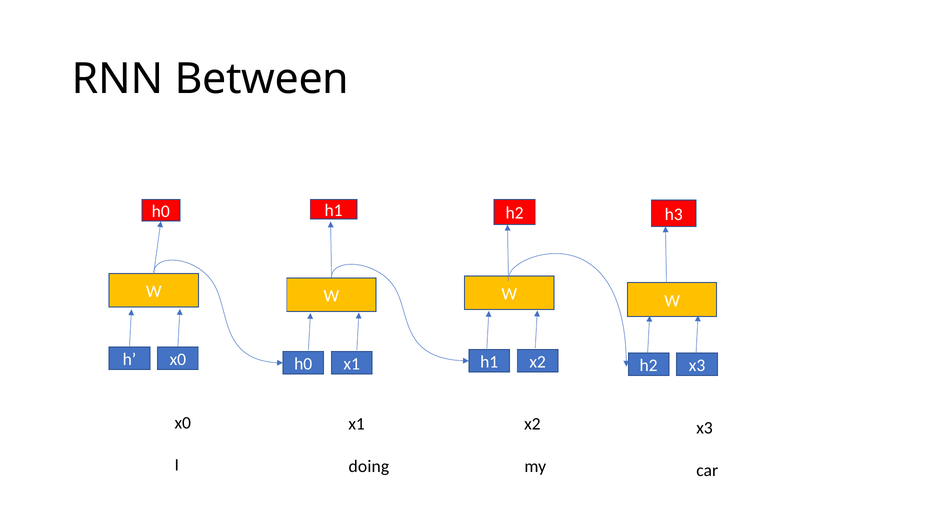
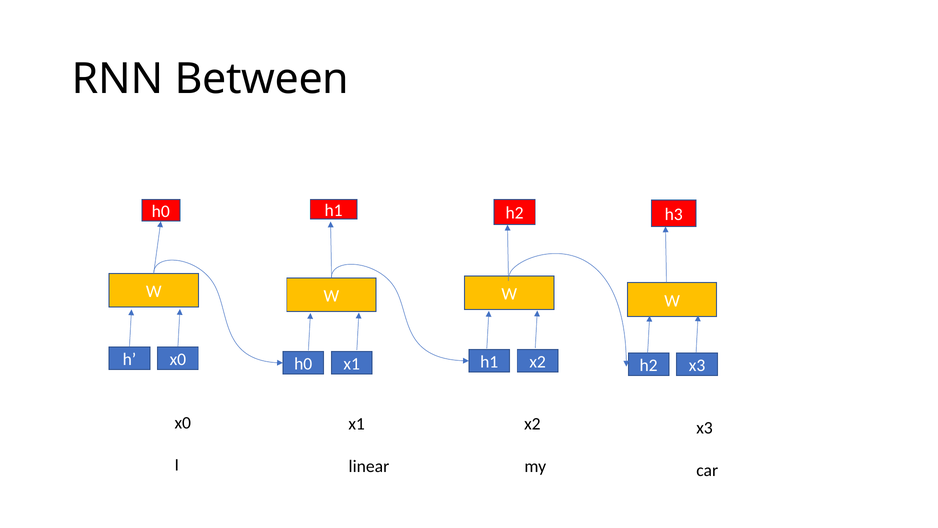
doing: doing -> linear
